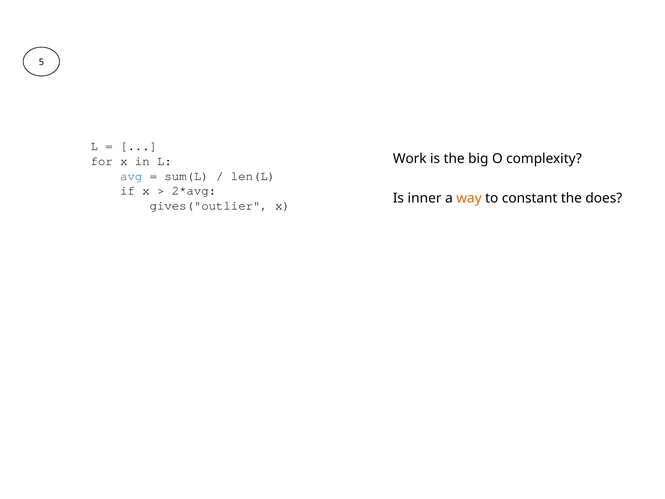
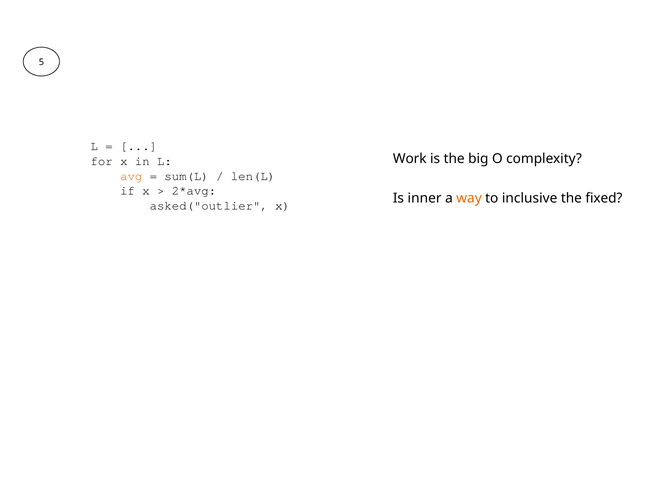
avg colour: blue -> orange
constant: constant -> inclusive
does: does -> fixed
gives("outlier: gives("outlier -> asked("outlier
